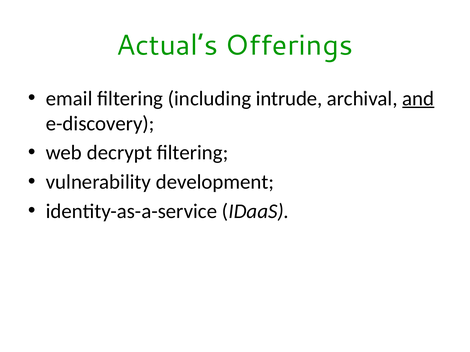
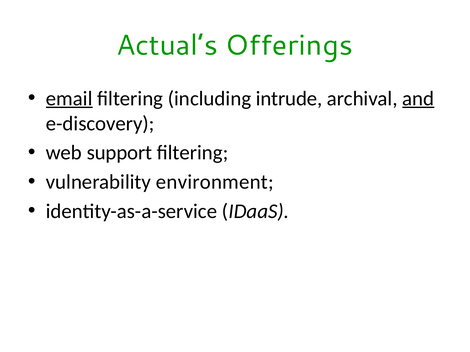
email underline: none -> present
decrypt: decrypt -> support
development: development -> environment
